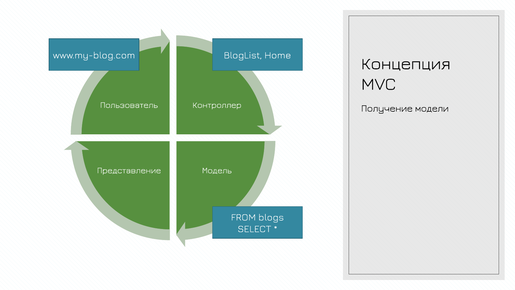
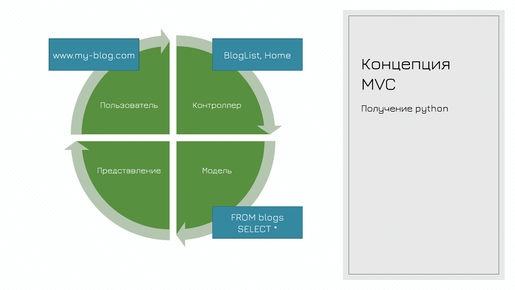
модели: модели -> python
